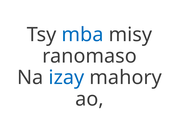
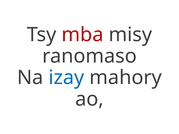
mba colour: blue -> red
